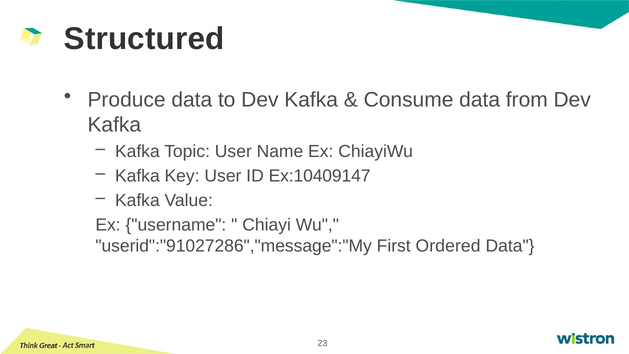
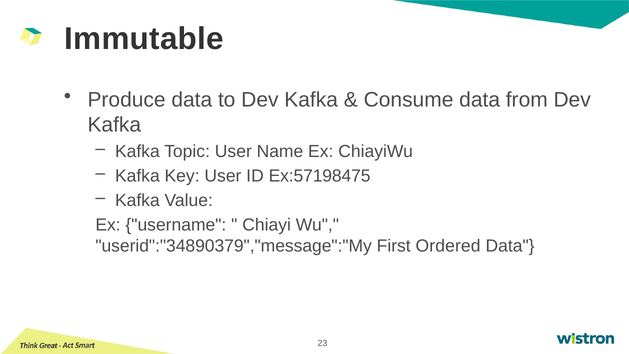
Structured: Structured -> Immutable
Ex:10409147: Ex:10409147 -> Ex:57198475
userid":"91027286","message":"My: userid":"91027286","message":"My -> userid":"34890379","message":"My
